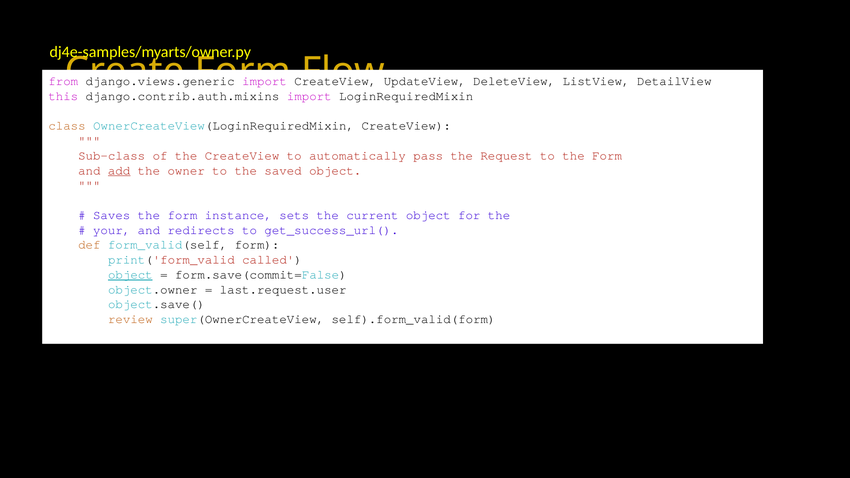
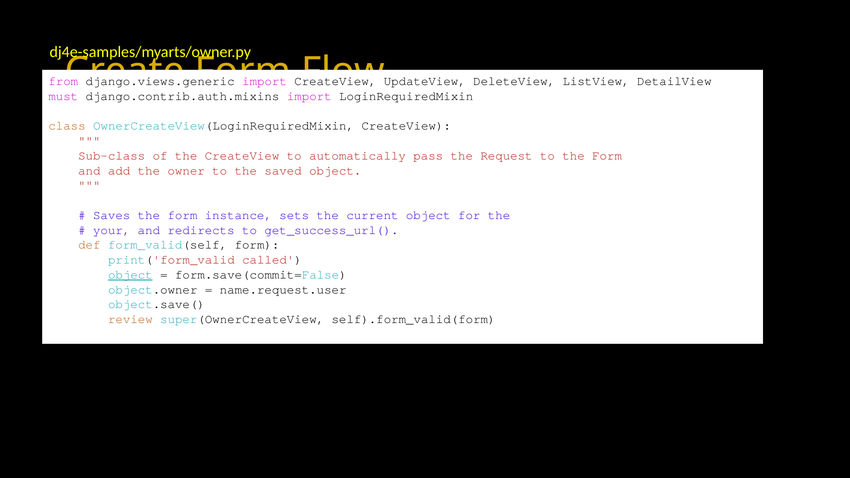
this: this -> must
add underline: present -> none
last.request.user: last.request.user -> name.request.user
